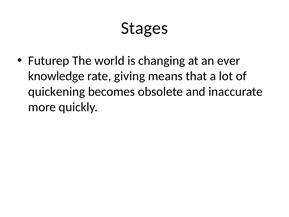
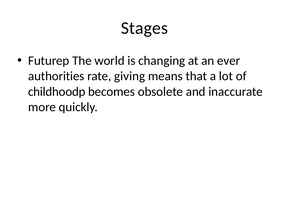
knowledge: knowledge -> authorities
quickening: quickening -> childhoodp
